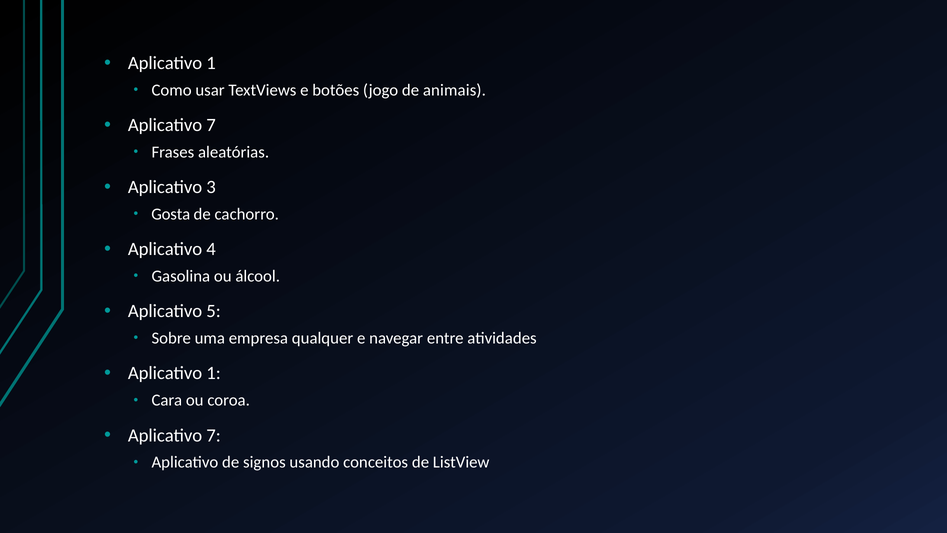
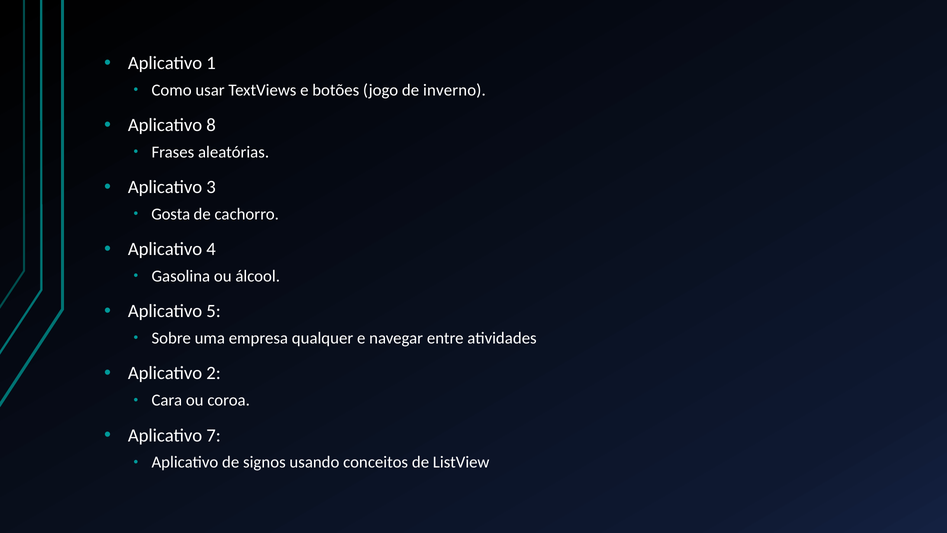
animais: animais -> inverno
7 at (211, 125): 7 -> 8
1 at (214, 373): 1 -> 2
